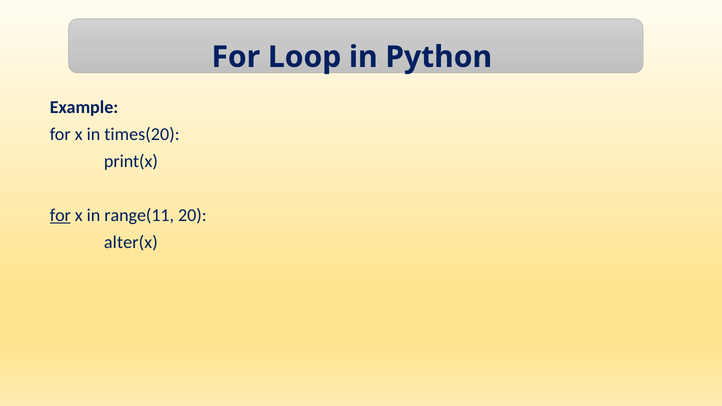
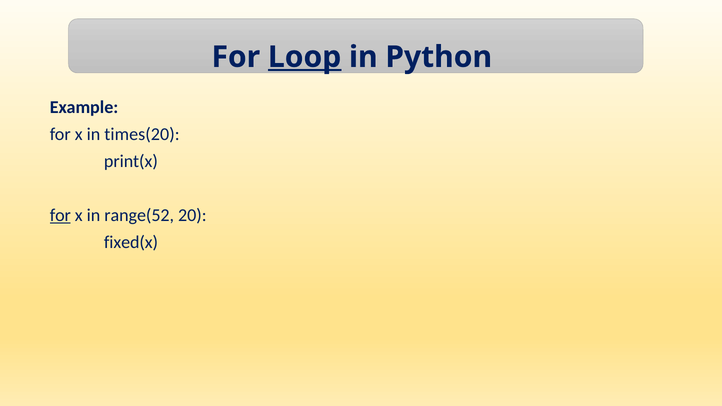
Loop underline: none -> present
range(11: range(11 -> range(52
alter(x: alter(x -> fixed(x
